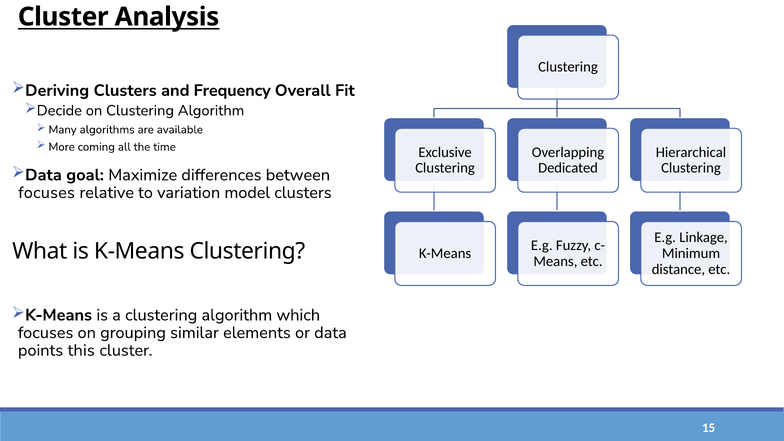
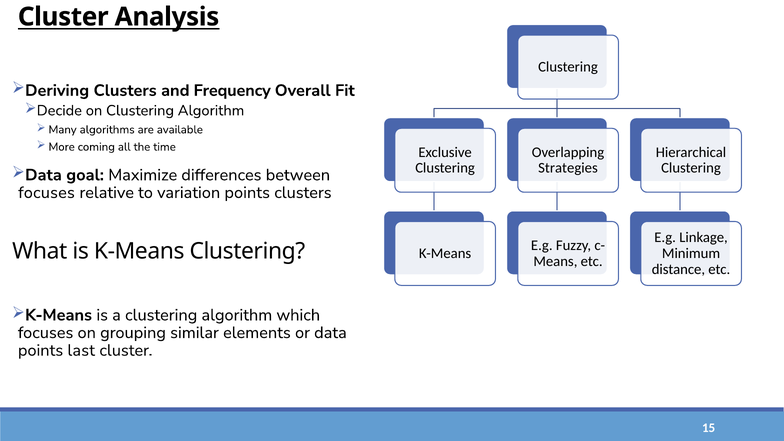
Dedicated: Dedicated -> Strategies
variation model: model -> points
this: this -> last
